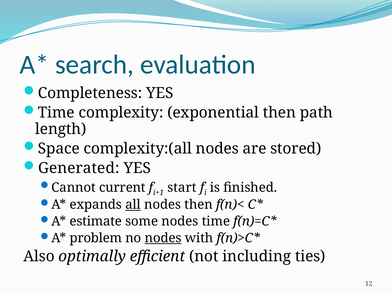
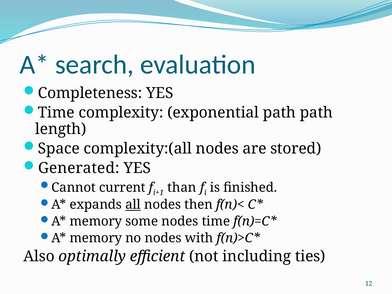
exponential then: then -> path
start: start -> than
estimate at (96, 221): estimate -> memory
problem at (96, 238): problem -> memory
nodes at (163, 238) underline: present -> none
